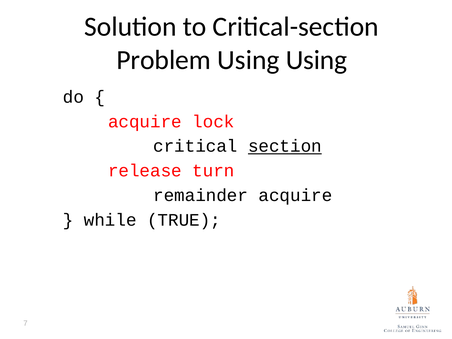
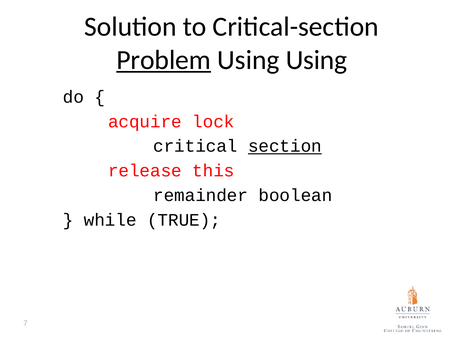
Problem underline: none -> present
turn: turn -> this
remainder acquire: acquire -> boolean
